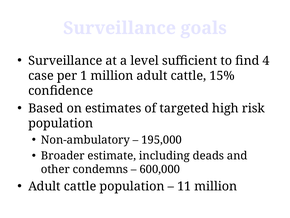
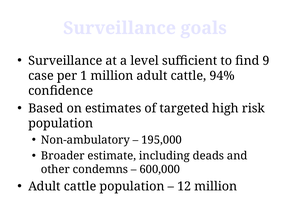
4: 4 -> 9
15%: 15% -> 94%
11: 11 -> 12
